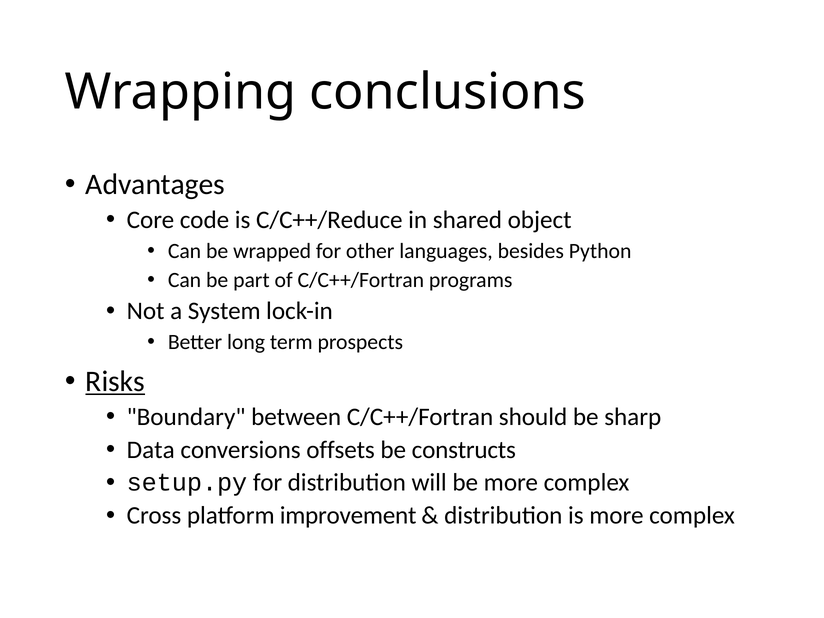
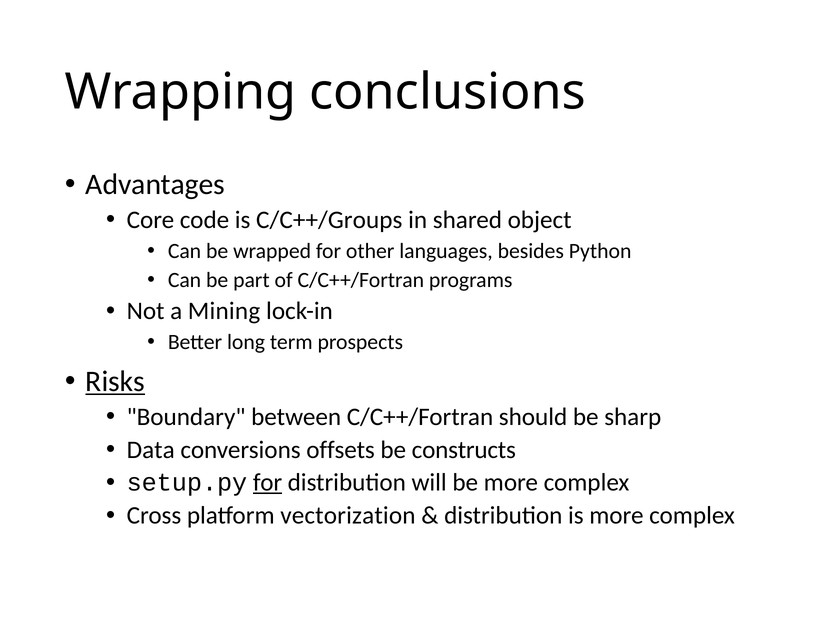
C/C++/Reduce: C/C++/Reduce -> C/C++/Groups
System: System -> Mining
for at (268, 483) underline: none -> present
improvement: improvement -> vectorization
